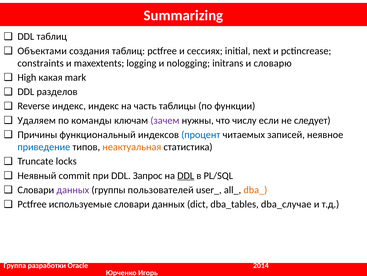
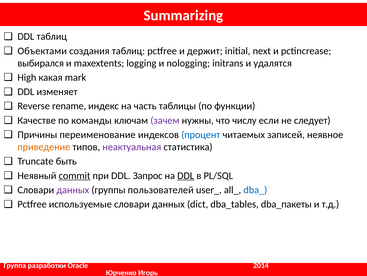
сессиях: сессиях -> держит
constraints: constraints -> выбирался
словарю: словарю -> удалятся
разделов: разделов -> изменяет
Reverse индекс: индекс -> rename
Удаляем: Удаляем -> Качестве
функциональный: функциональный -> переименование
приведение colour: blue -> orange
неактуальная colour: orange -> purple
locks: locks -> быть
commit underline: none -> present
dba_ colour: orange -> blue
dba_случае: dba_случае -> dba_пакеты
